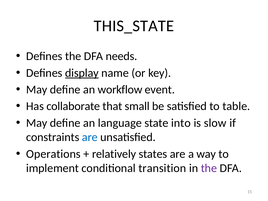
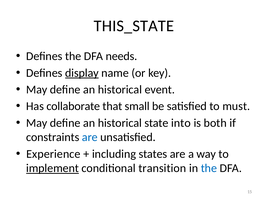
workflow at (120, 90): workflow -> historical
table: table -> must
language at (120, 123): language -> historical
slow: slow -> both
Operations: Operations -> Experience
relatively: relatively -> including
implement underline: none -> present
the at (209, 168) colour: purple -> blue
